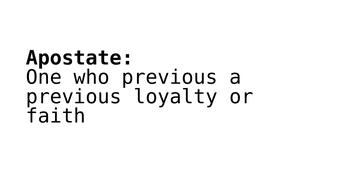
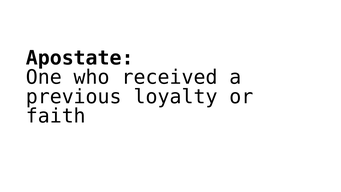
who previous: previous -> received
